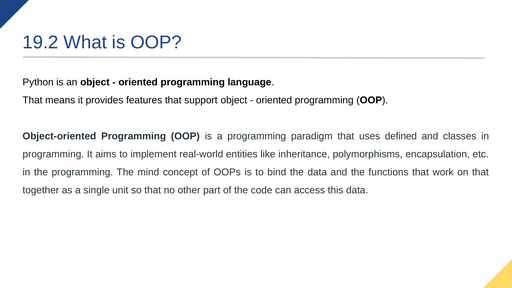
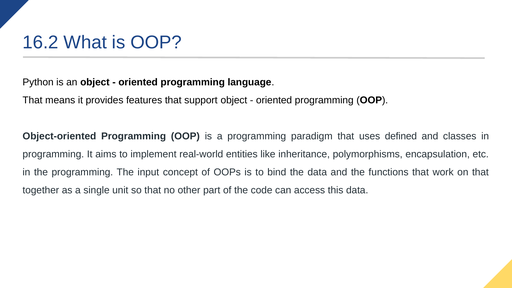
19.2: 19.2 -> 16.2
mind: mind -> input
